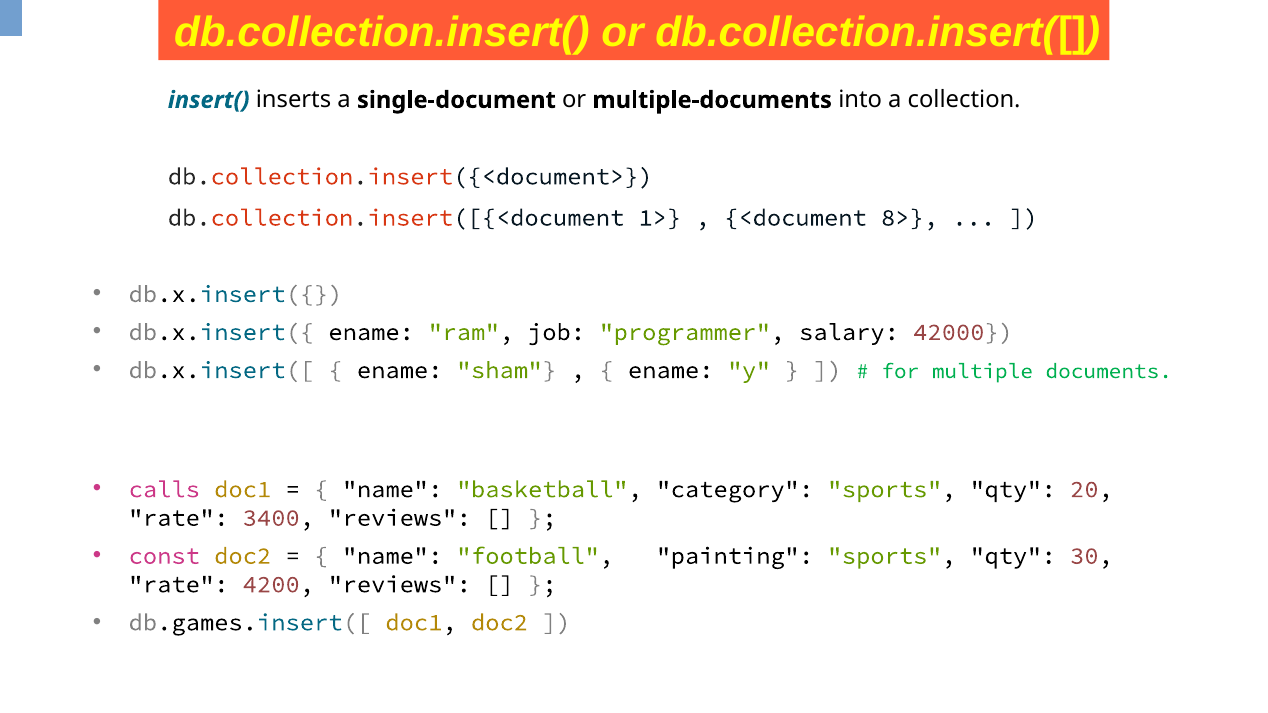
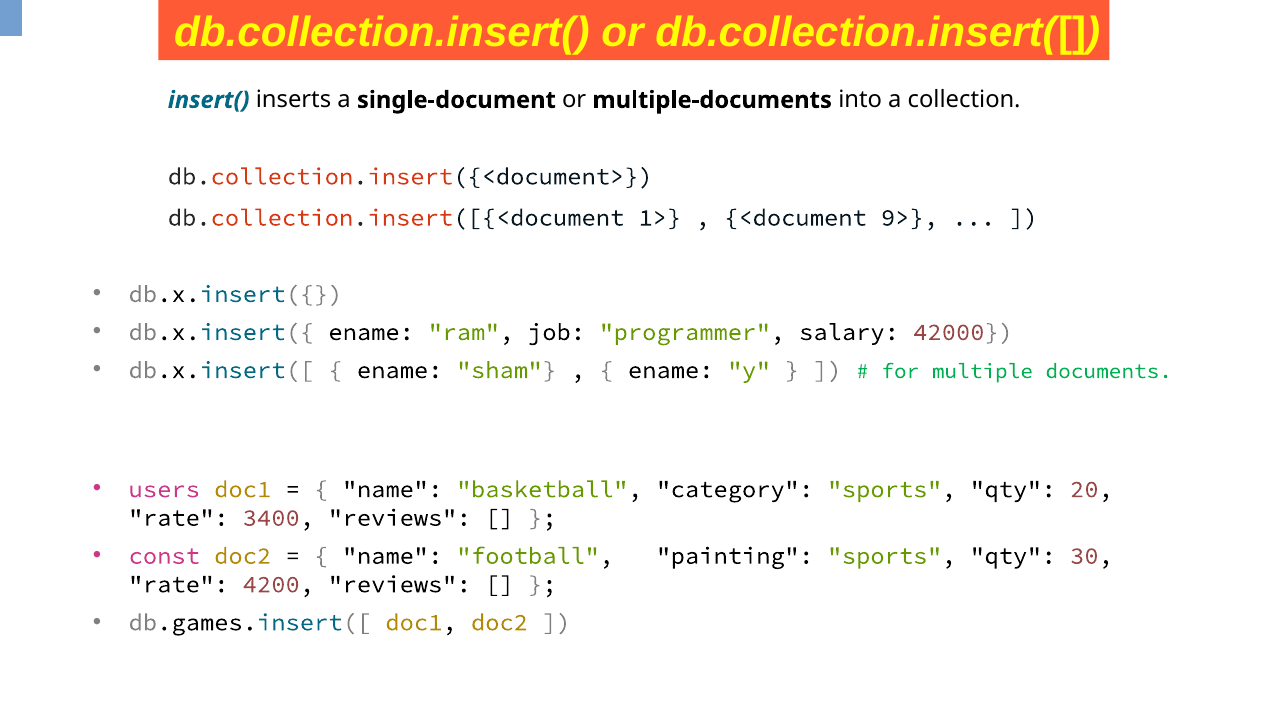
8>: 8> -> 9>
calls: calls -> users
